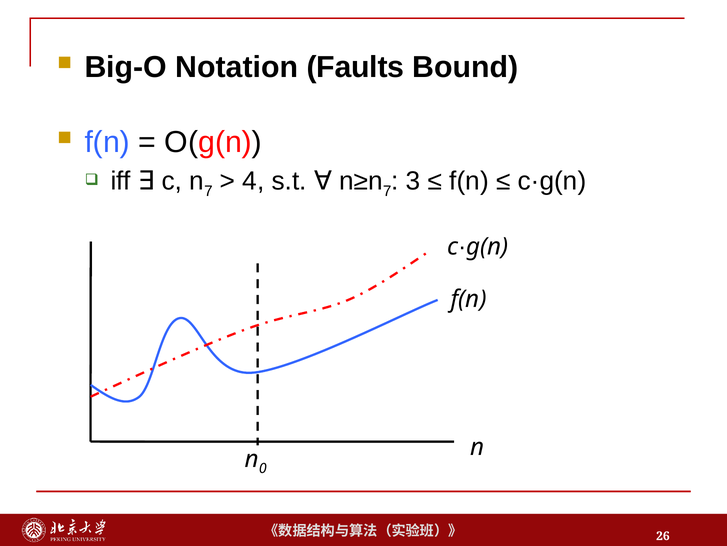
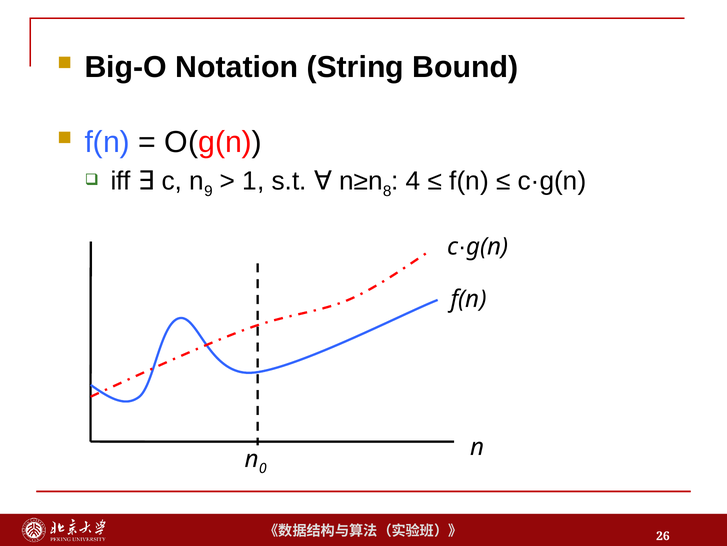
Faults: Faults -> String
7 at (208, 191): 7 -> 9
4: 4 -> 1
7 at (387, 191): 7 -> 8
3: 3 -> 4
